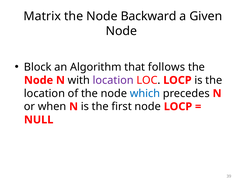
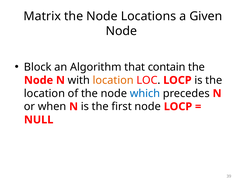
Backward: Backward -> Locations
follows: follows -> contain
location at (113, 80) colour: purple -> orange
